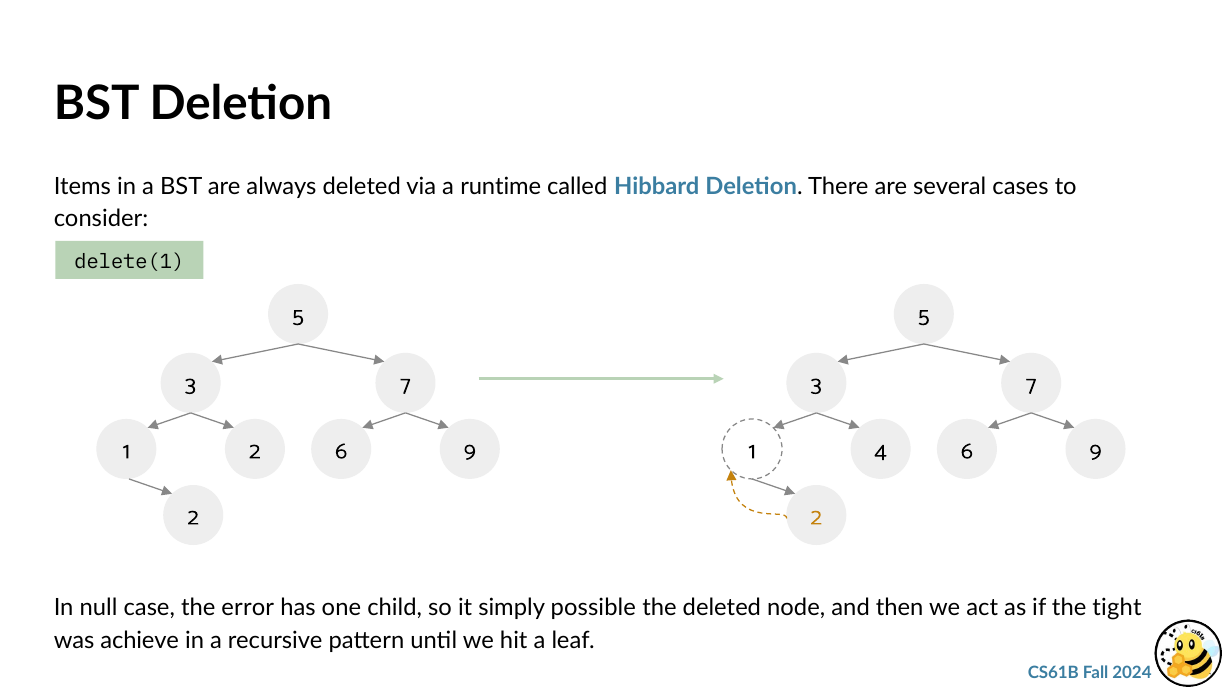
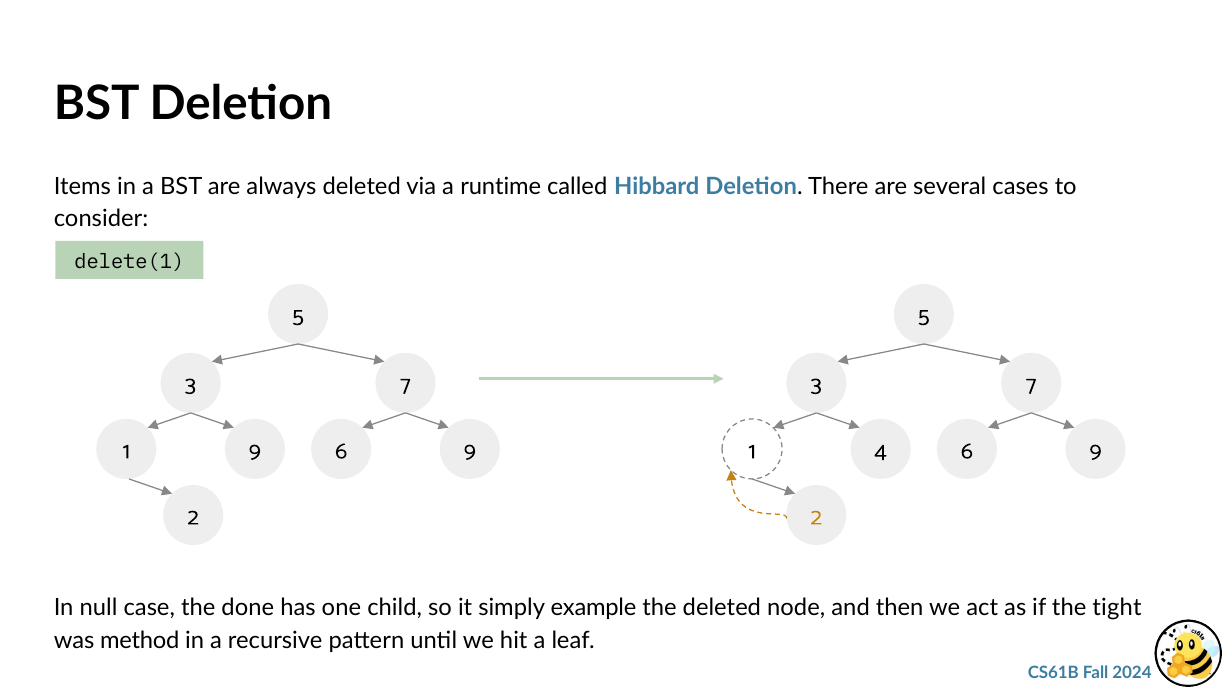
1 2: 2 -> 9
error: error -> done
possible: possible -> example
achieve: achieve -> method
